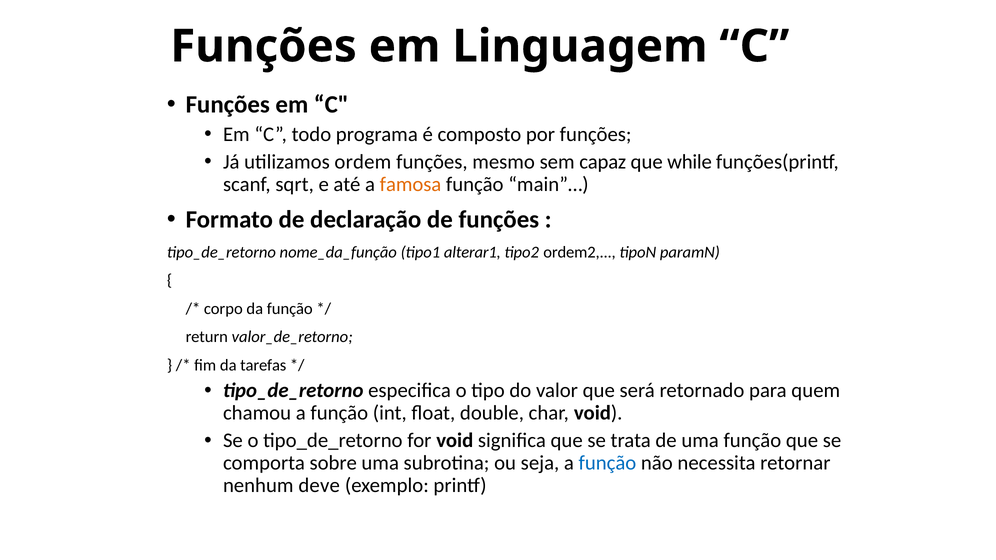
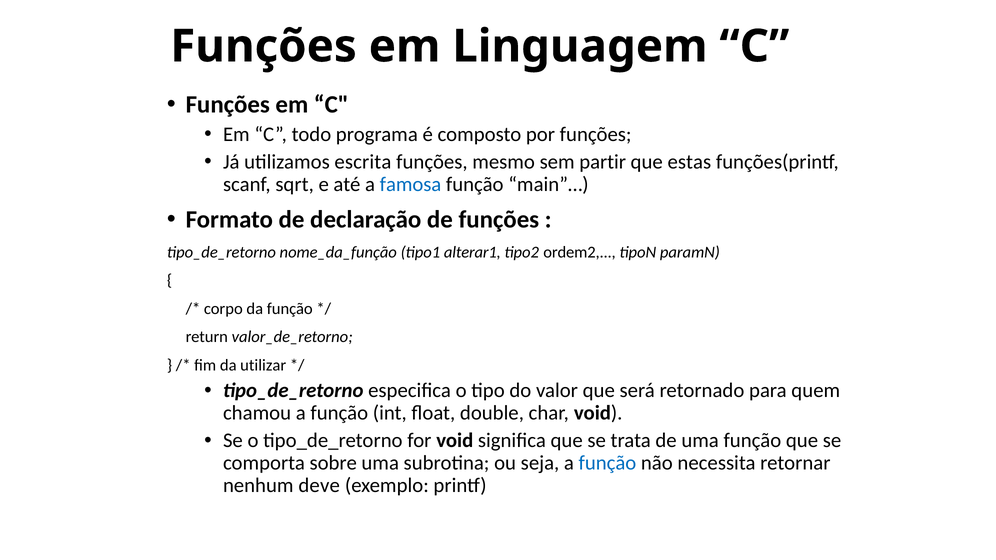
ordem: ordem -> escrita
capaz: capaz -> partir
while: while -> estas
famosa colour: orange -> blue
tarefas: tarefas -> utilizar
